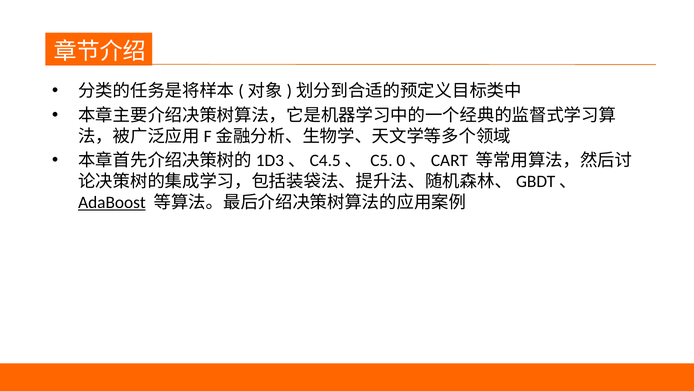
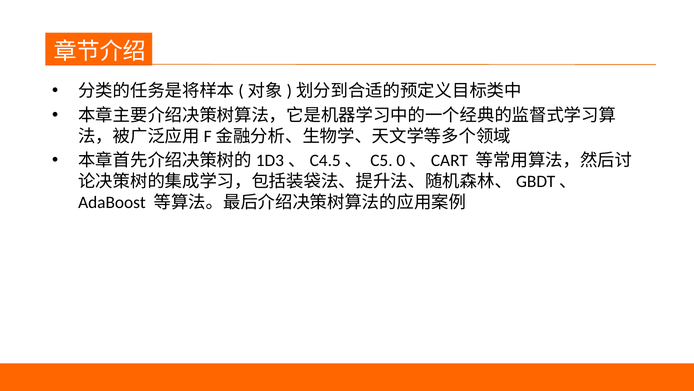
AdaBoost underline: present -> none
